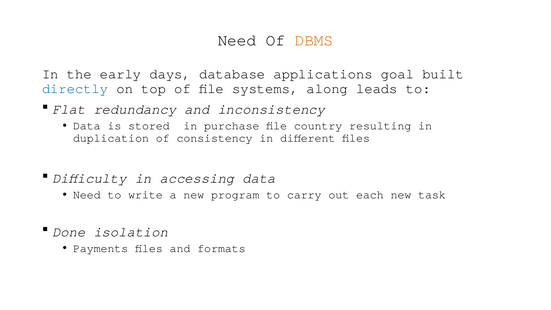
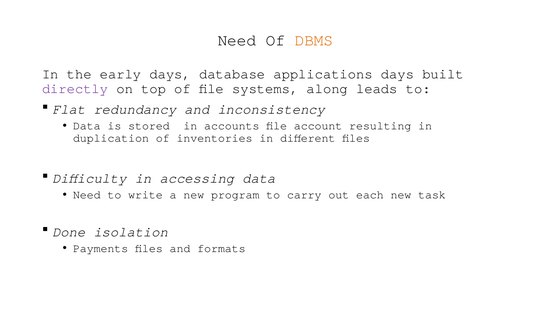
applications goal: goal -> days
directly colour: blue -> purple
purchase: purchase -> accounts
country: country -> account
consistency: consistency -> inventories
